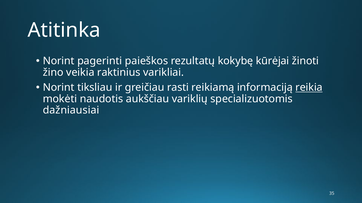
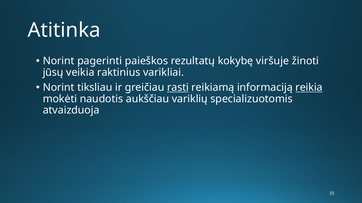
kūrėjai: kūrėjai -> viršuje
žino: žino -> jūsų
rasti underline: none -> present
dažniausiai: dažniausiai -> atvaizduoja
